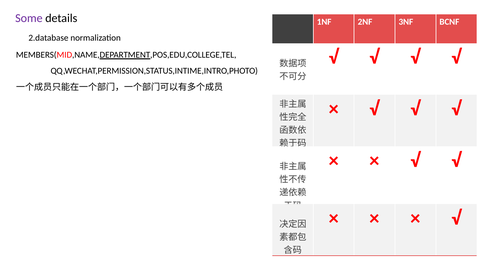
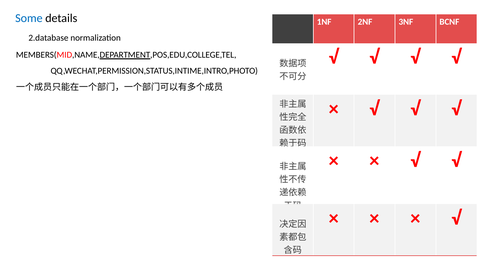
Some colour: purple -> blue
